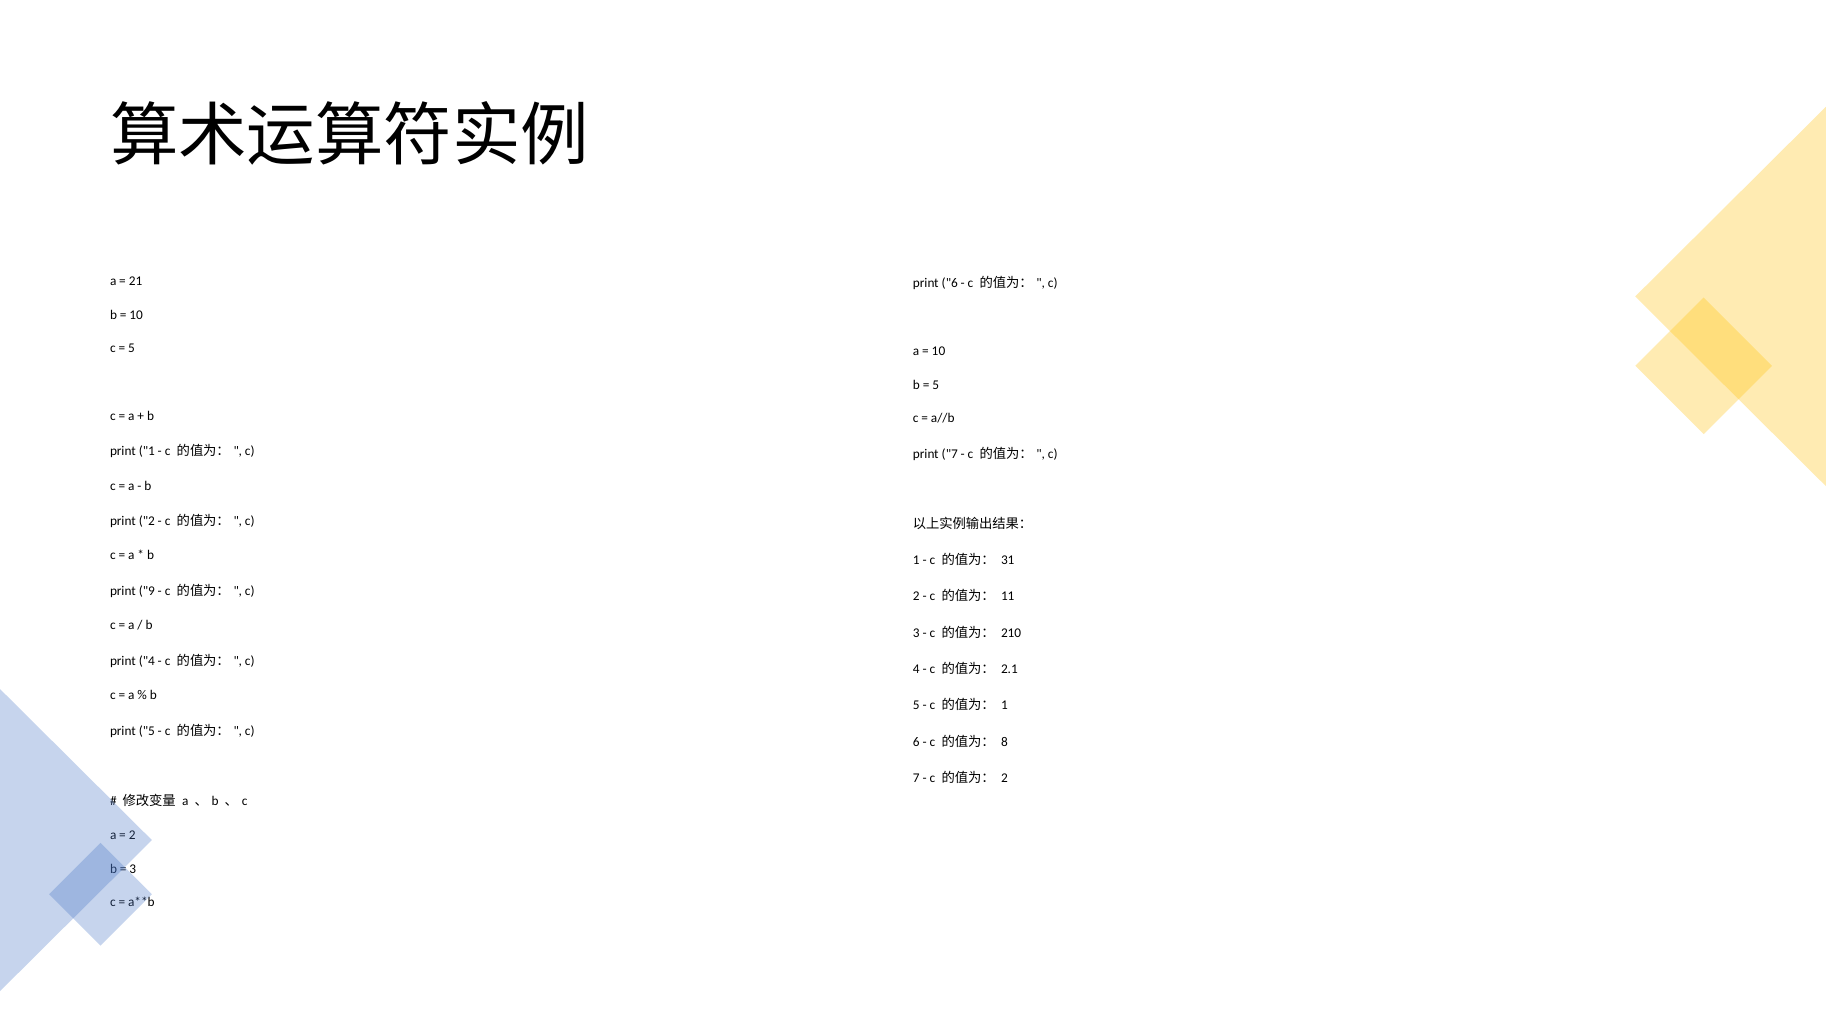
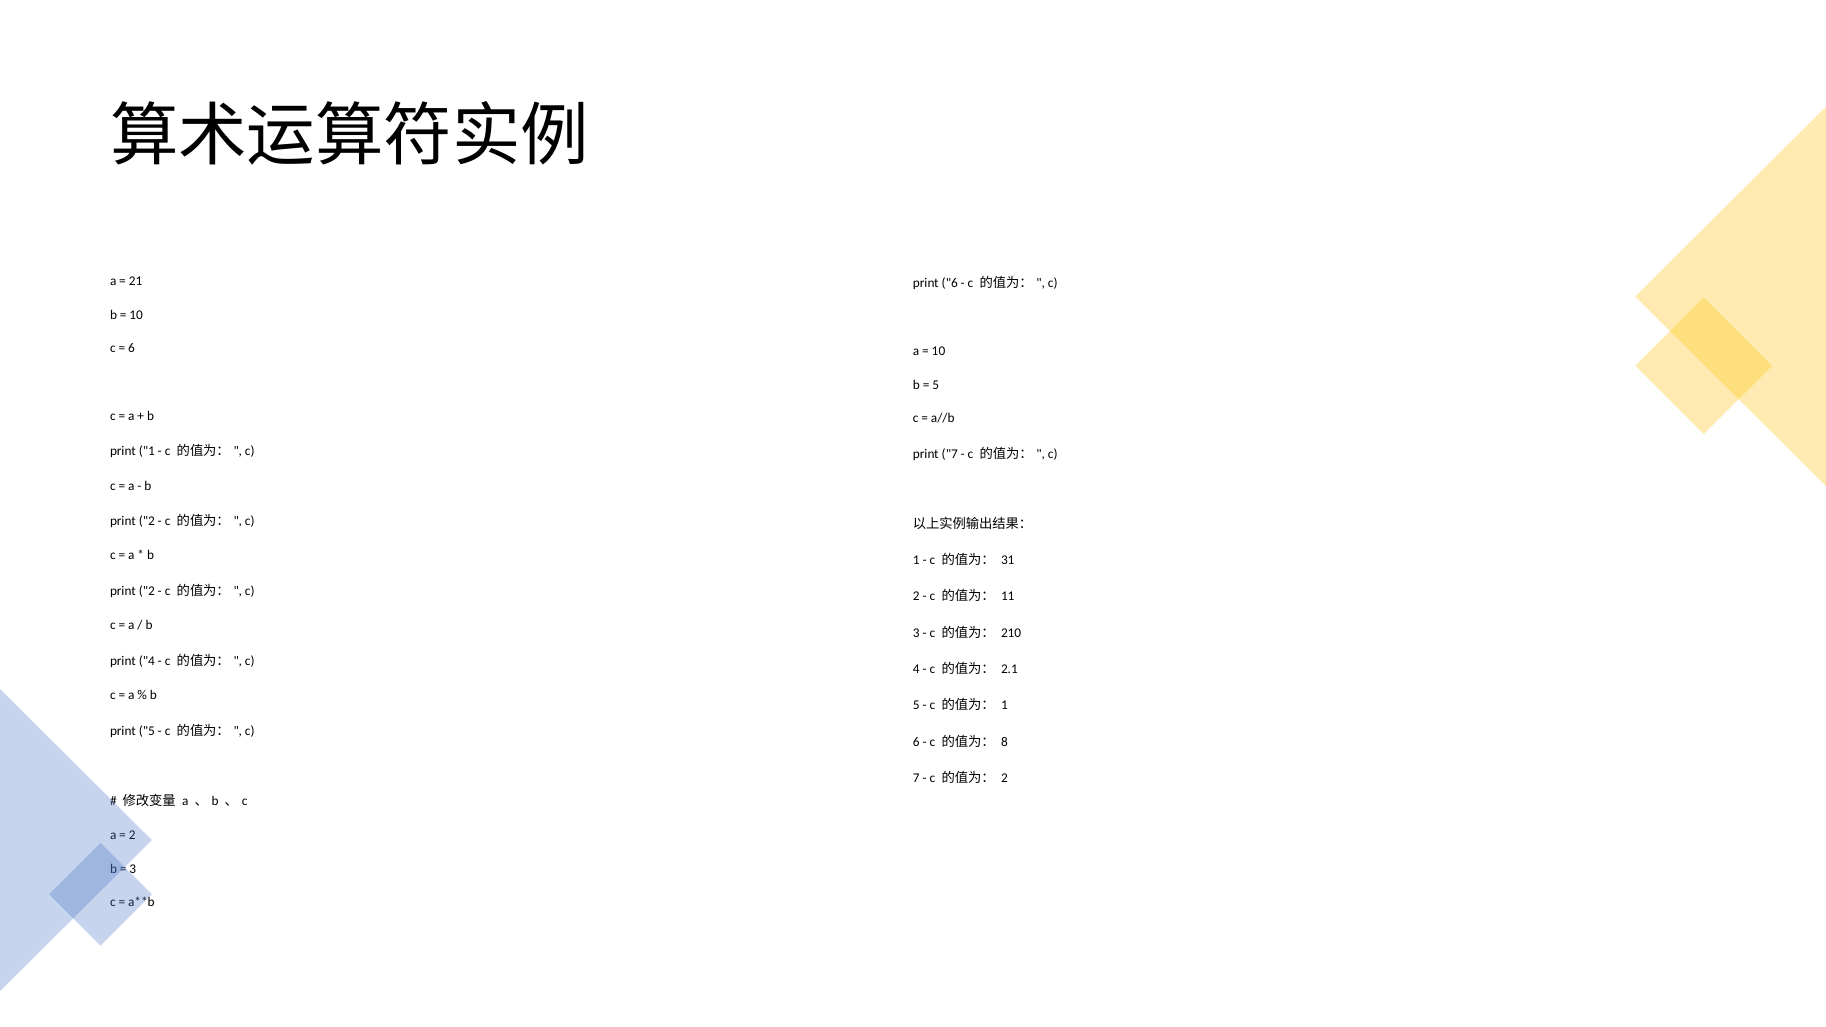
5 at (131, 348): 5 -> 6
9 at (147, 591): 9 -> 2
